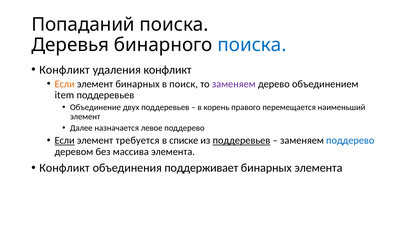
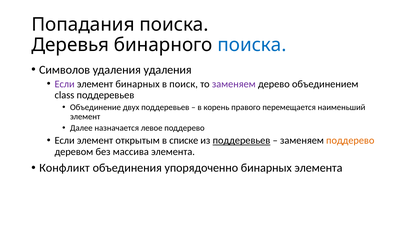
Попаданий: Попаданий -> Попадания
Конфликт at (65, 70): Конфликт -> Символов
удаления конфликт: конфликт -> удаления
Если at (65, 84) colour: orange -> purple
item: item -> class
Если at (65, 140) underline: present -> none
требуется: требуется -> открытым
поддерево at (350, 140) colour: blue -> orange
поддерживает: поддерживает -> упорядоченно
